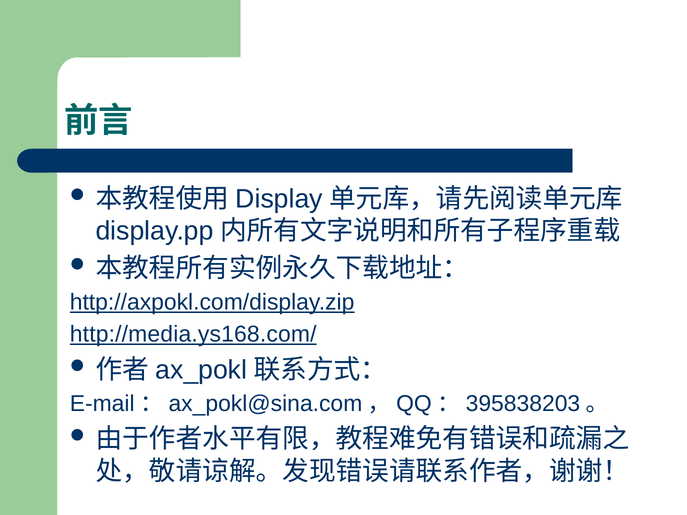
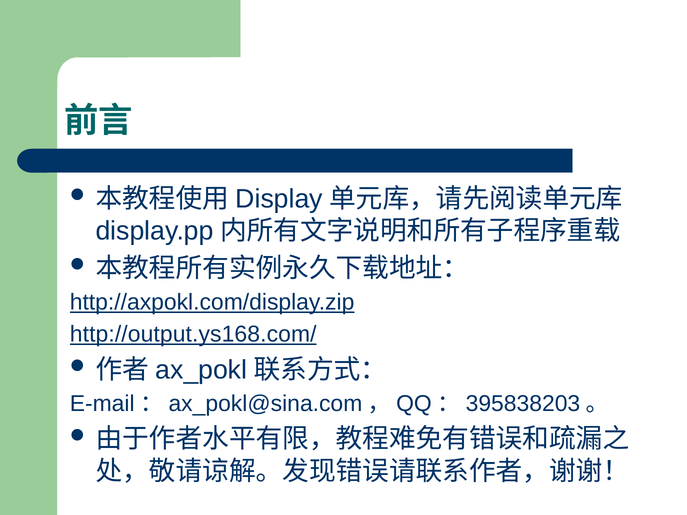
http://media.ys168.com/: http://media.ys168.com/ -> http://output.ys168.com/
